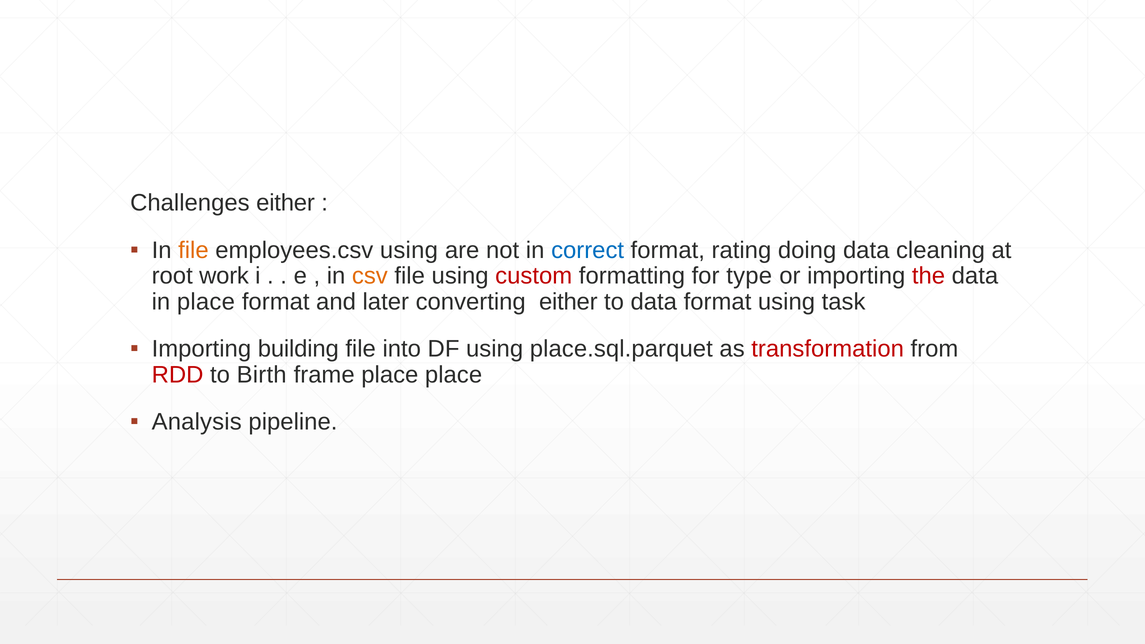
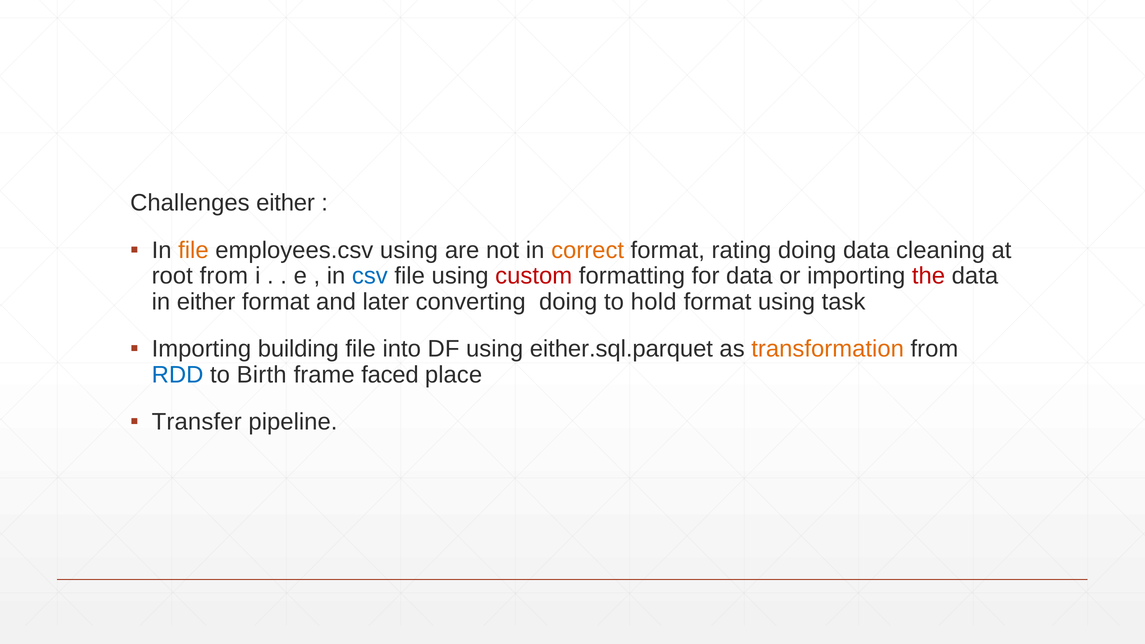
correct colour: blue -> orange
root work: work -> from
csv colour: orange -> blue
for type: type -> data
in place: place -> either
converting either: either -> doing
to data: data -> hold
place.sql.parquet: place.sql.parquet -> either.sql.parquet
transformation colour: red -> orange
RDD colour: red -> blue
frame place: place -> faced
Analysis: Analysis -> Transfer
